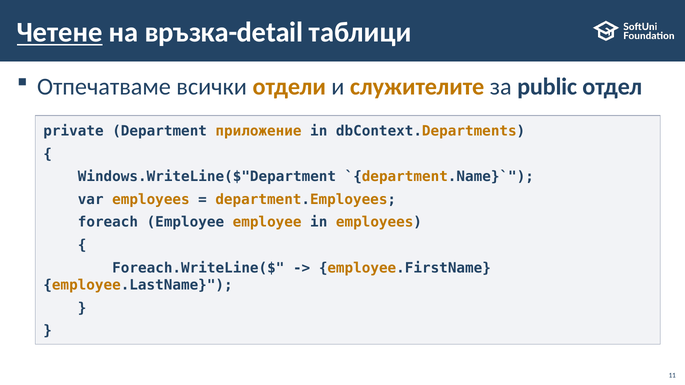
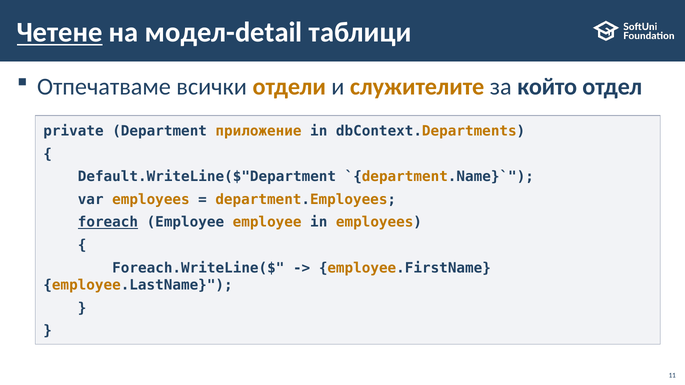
връзка-detail: връзка-detail -> модел-detail
public: public -> който
Windows.WriteLine($"Department: Windows.WriteLine($"Department -> Default.WriteLine($"Department
foreach underline: none -> present
